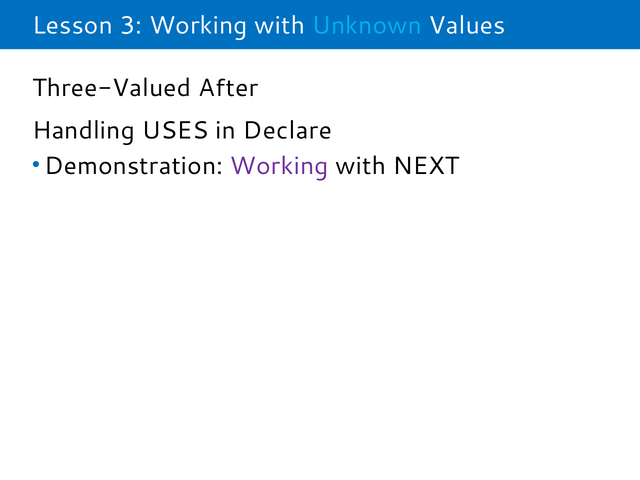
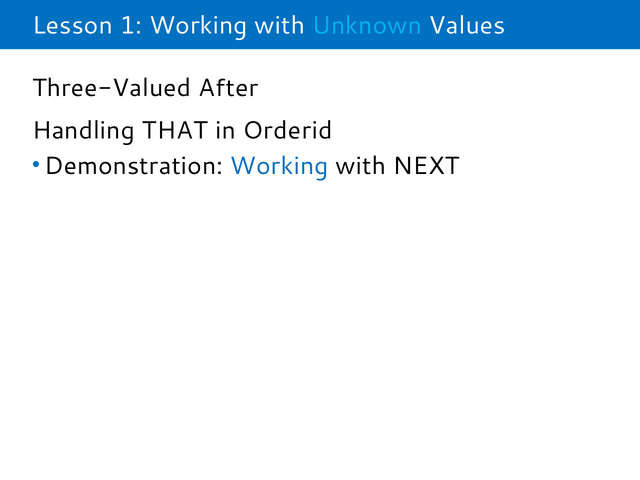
3: 3 -> 1
USES: USES -> THAT
Declare: Declare -> Orderid
Working at (279, 166) colour: purple -> blue
